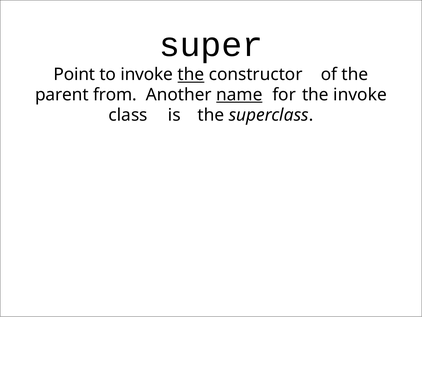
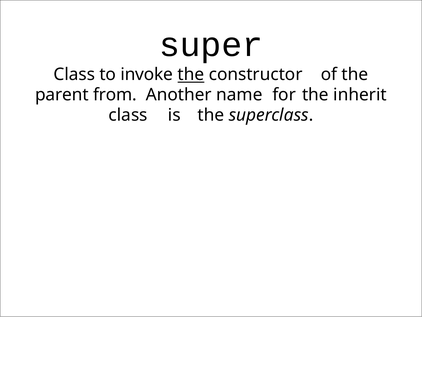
Point at (74, 75): Point -> Class
name underline: present -> none
the invoke: invoke -> inherit
